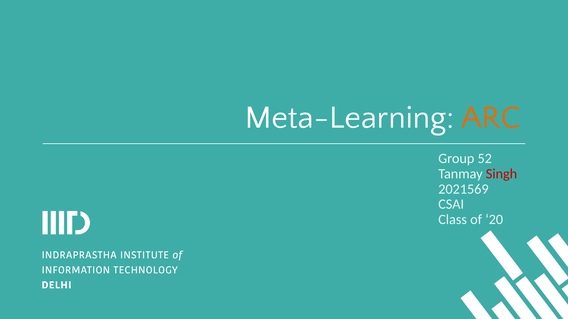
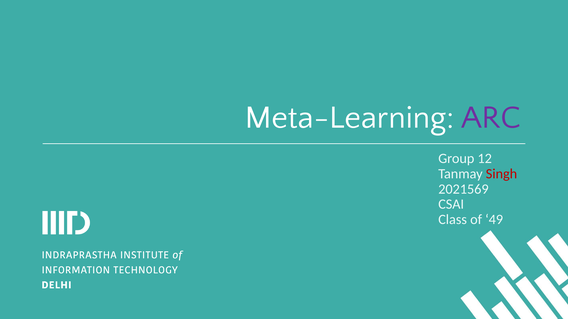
ARC colour: orange -> purple
52: 52 -> 12
20: 20 -> 49
